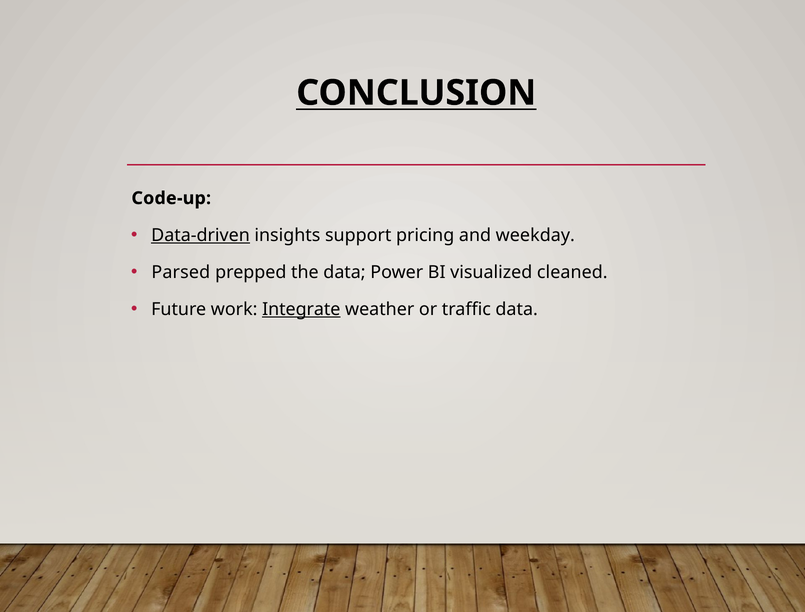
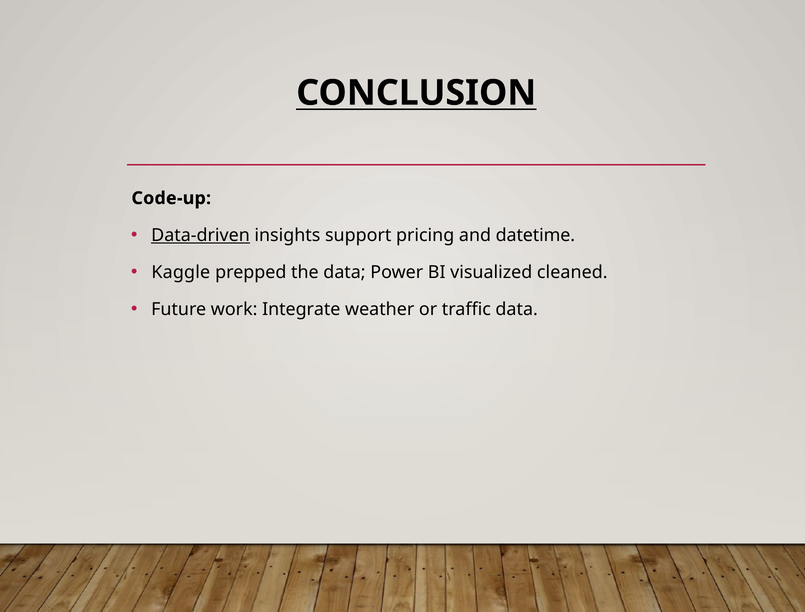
weekday: weekday -> datetime
Parsed: Parsed -> Kaggle
Integrate underline: present -> none
